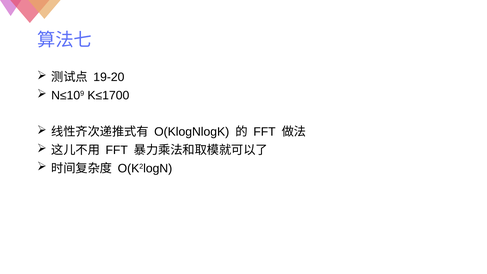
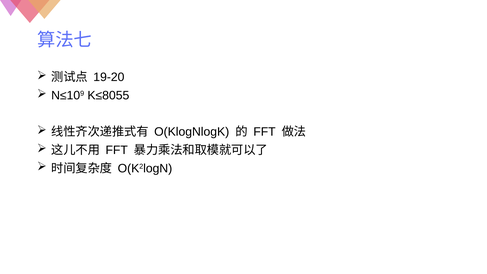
K≤1700: K≤1700 -> K≤8055
